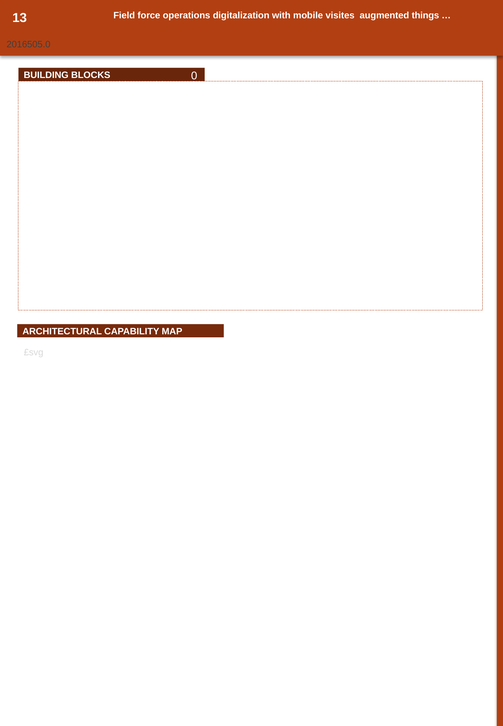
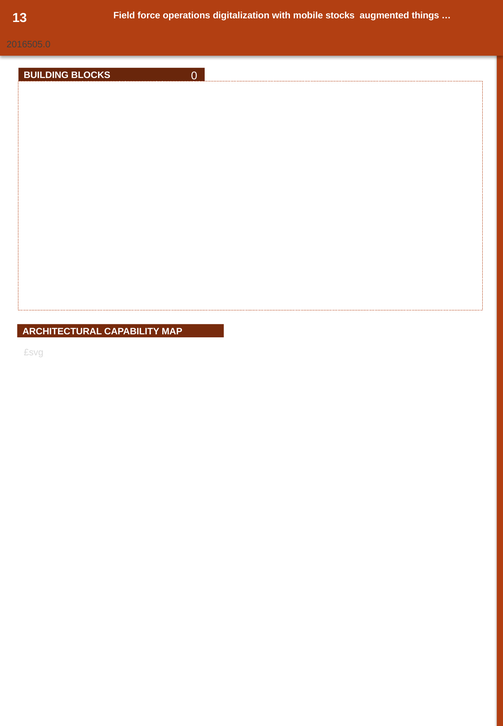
visites: visites -> stocks
